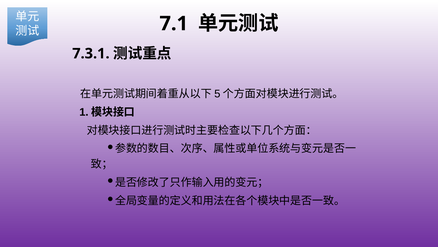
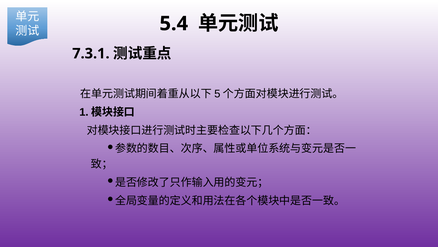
7.1: 7.1 -> 5.4
